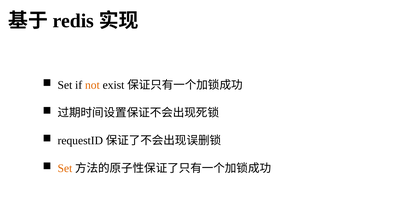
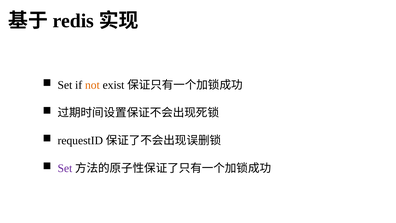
Set at (65, 168) colour: orange -> purple
